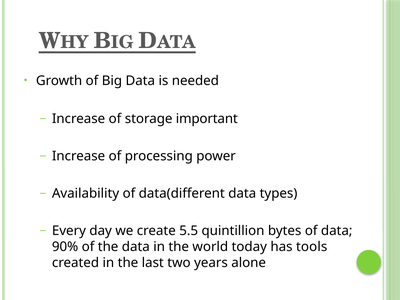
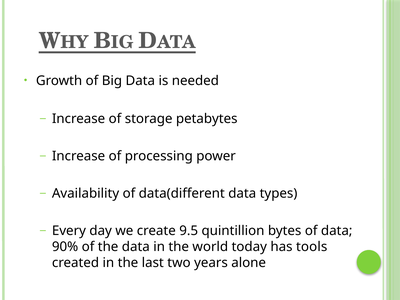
important: important -> petabytes
5.5: 5.5 -> 9.5
